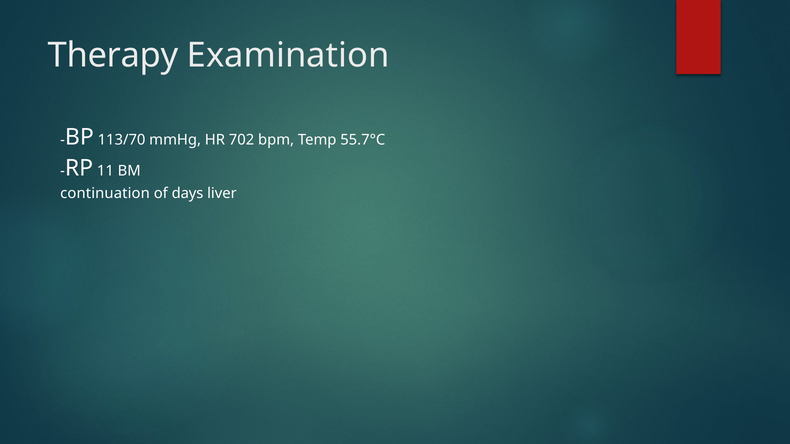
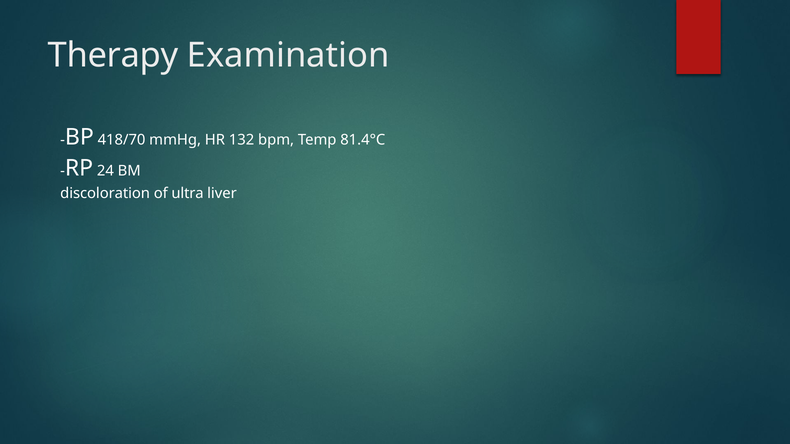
113/70: 113/70 -> 418/70
702: 702 -> 132
55.7°C: 55.7°C -> 81.4°C
11: 11 -> 24
continuation: continuation -> discoloration
days: days -> ultra
